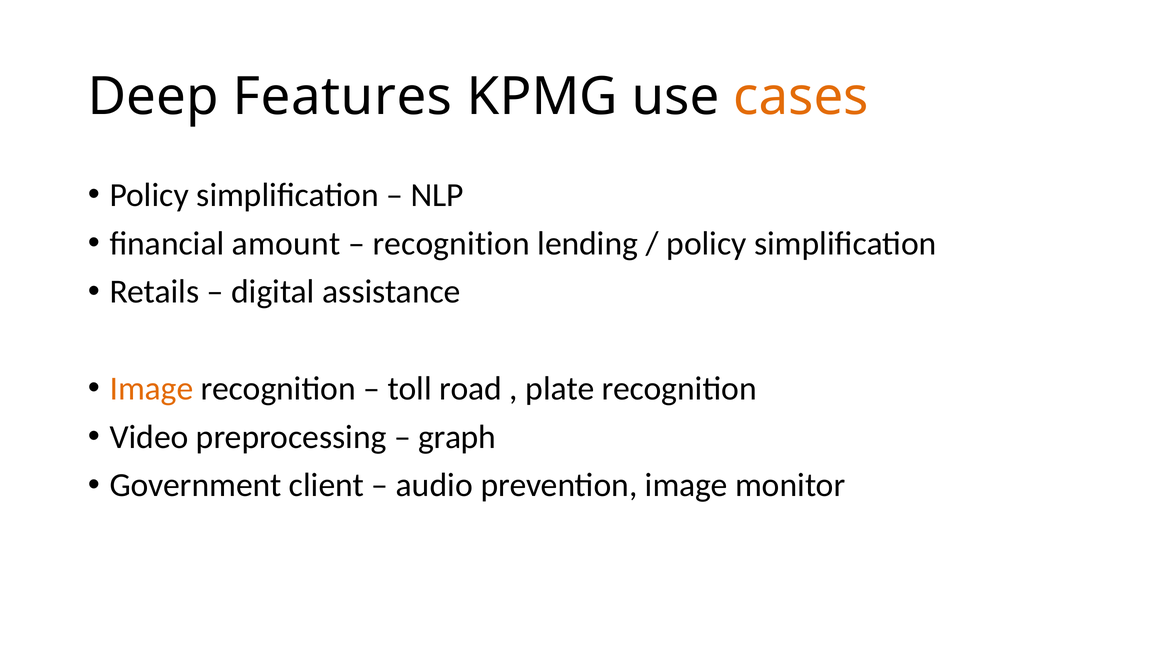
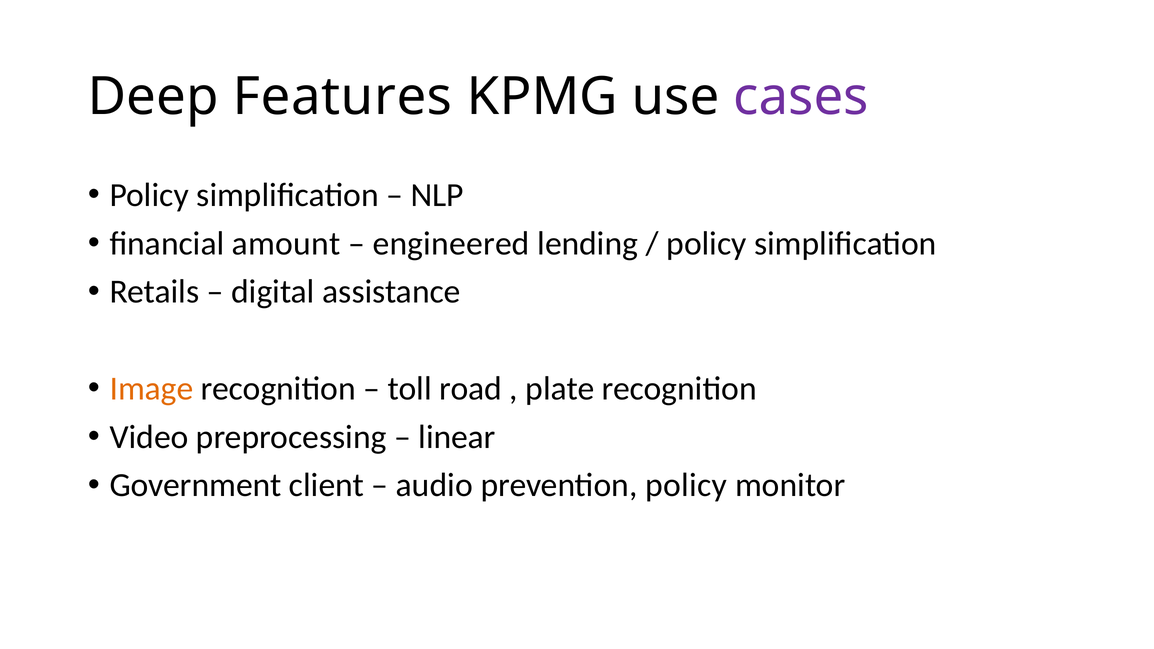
cases colour: orange -> purple
recognition at (451, 243): recognition -> engineered
graph: graph -> linear
prevention image: image -> policy
